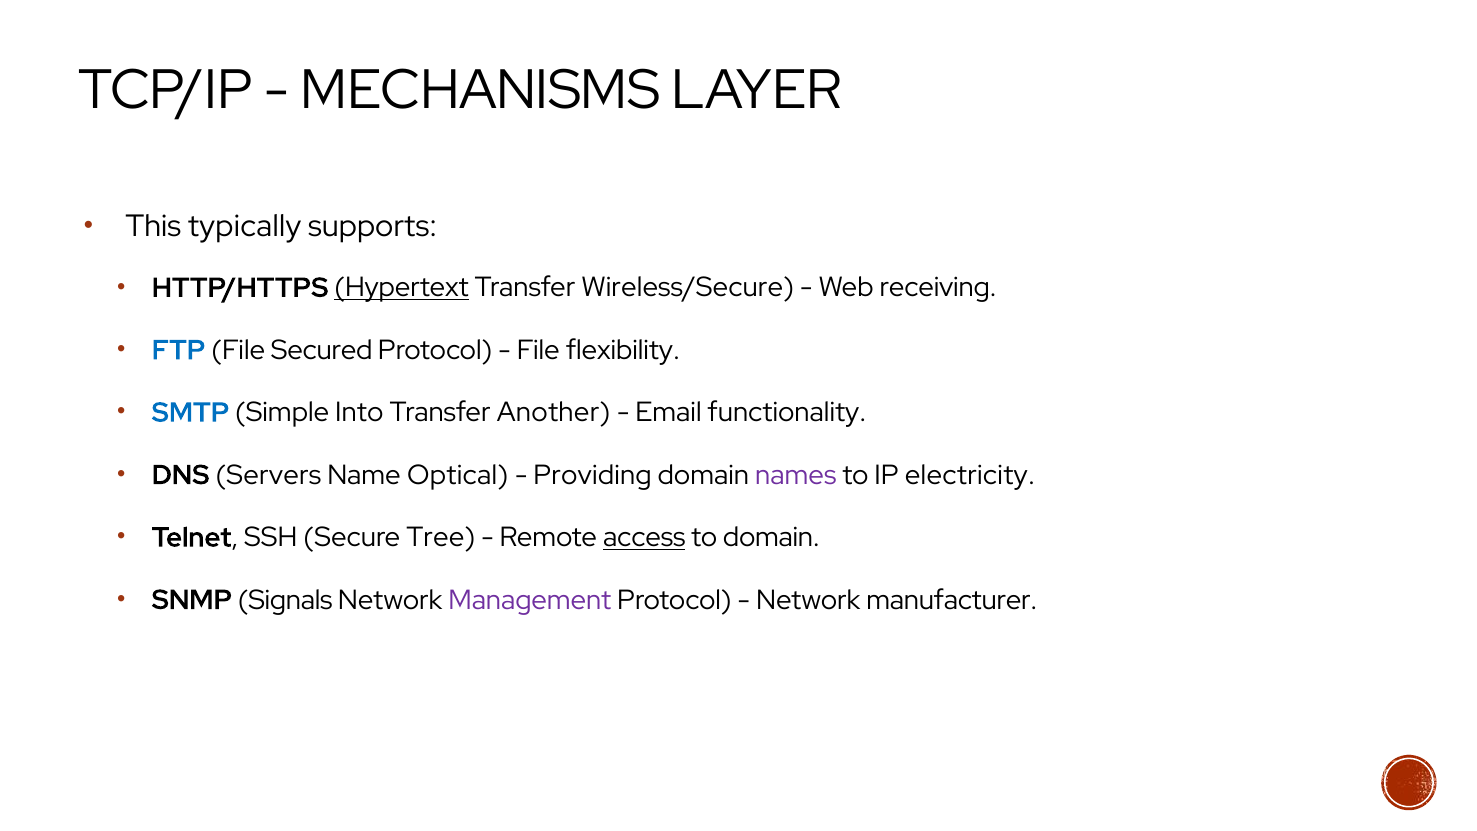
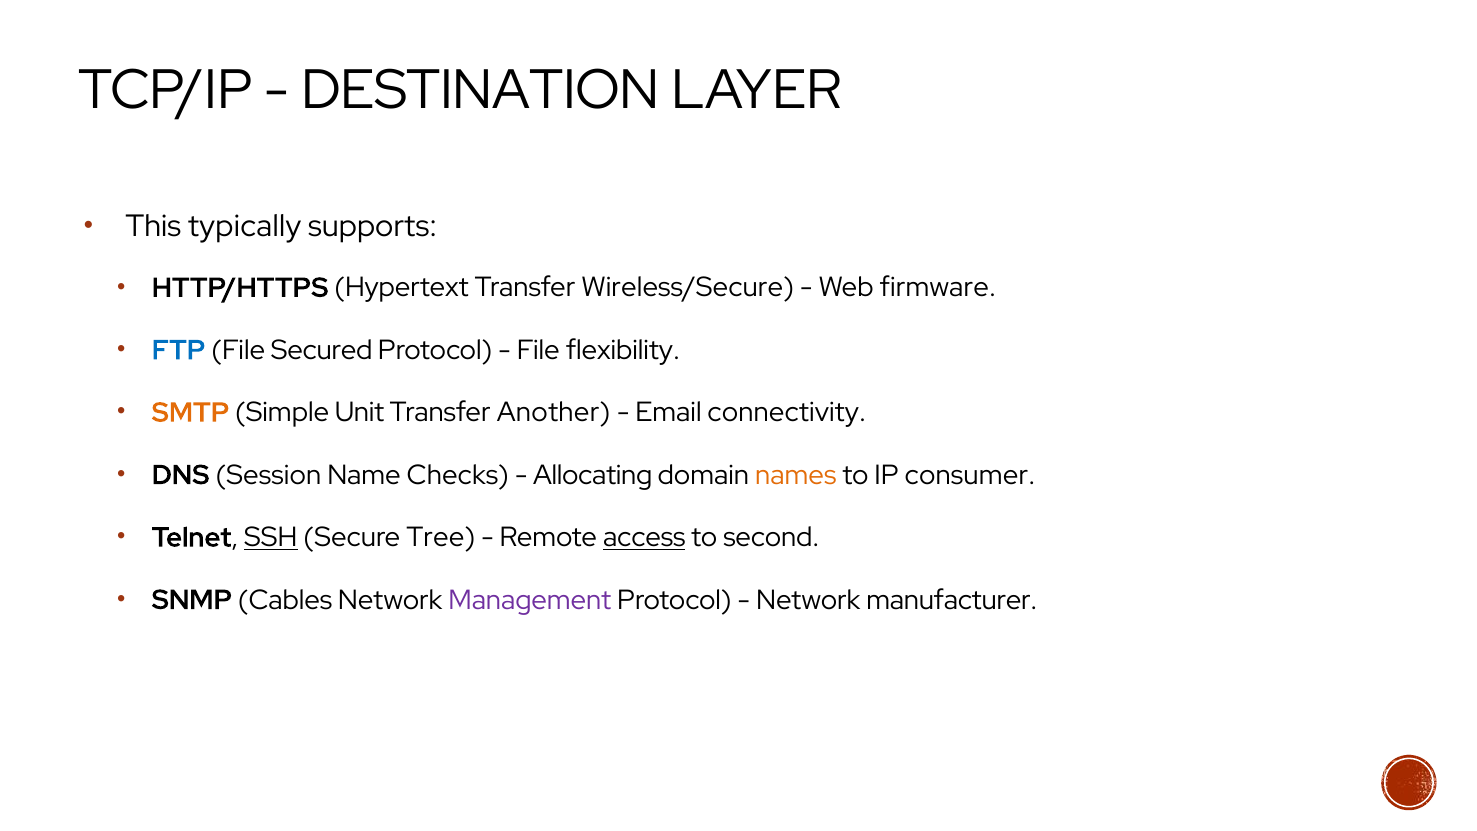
MECHANISMS: MECHANISMS -> DESTINATION
Hypertext underline: present -> none
receiving: receiving -> firmware
SMTP colour: blue -> orange
Into: Into -> Unit
functionality: functionality -> connectivity
Servers: Servers -> Session
Optical: Optical -> Checks
Providing: Providing -> Allocating
names colour: purple -> orange
electricity: electricity -> consumer
SSH underline: none -> present
to domain: domain -> second
Signals: Signals -> Cables
